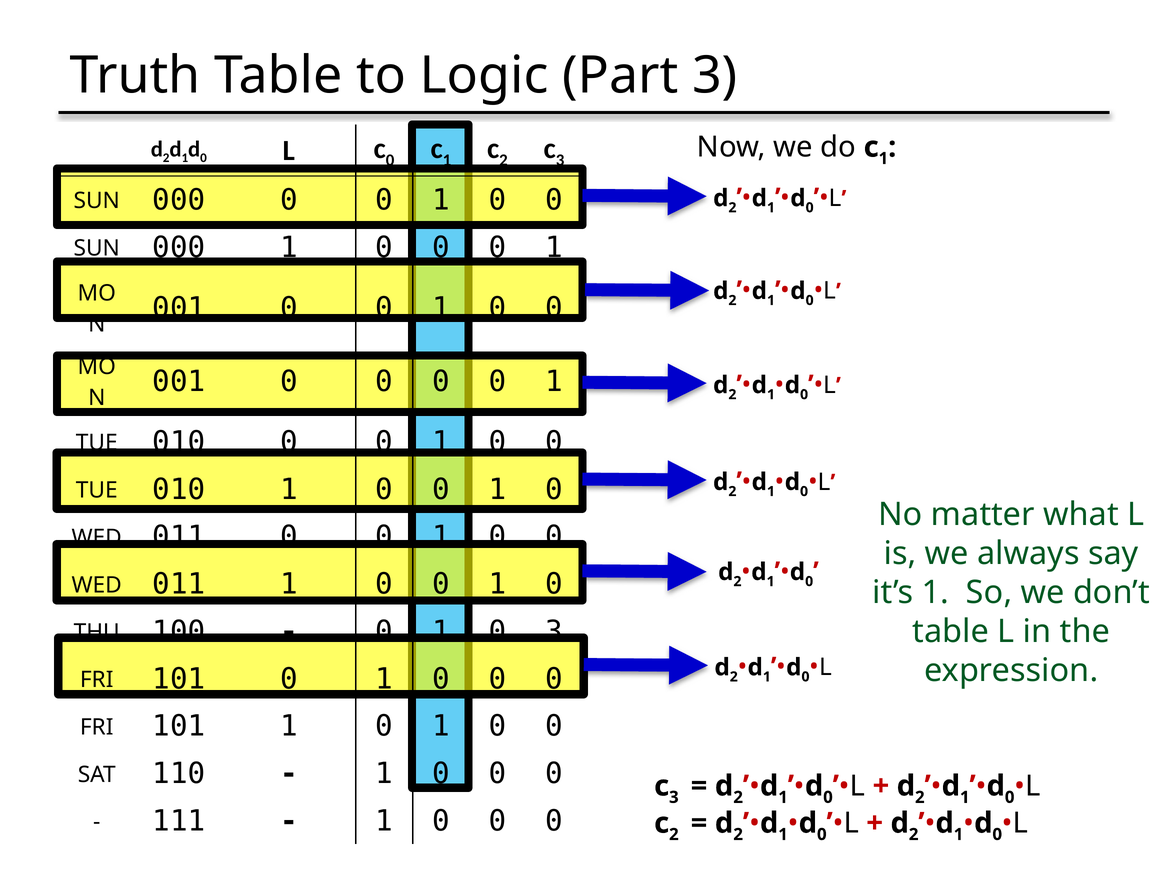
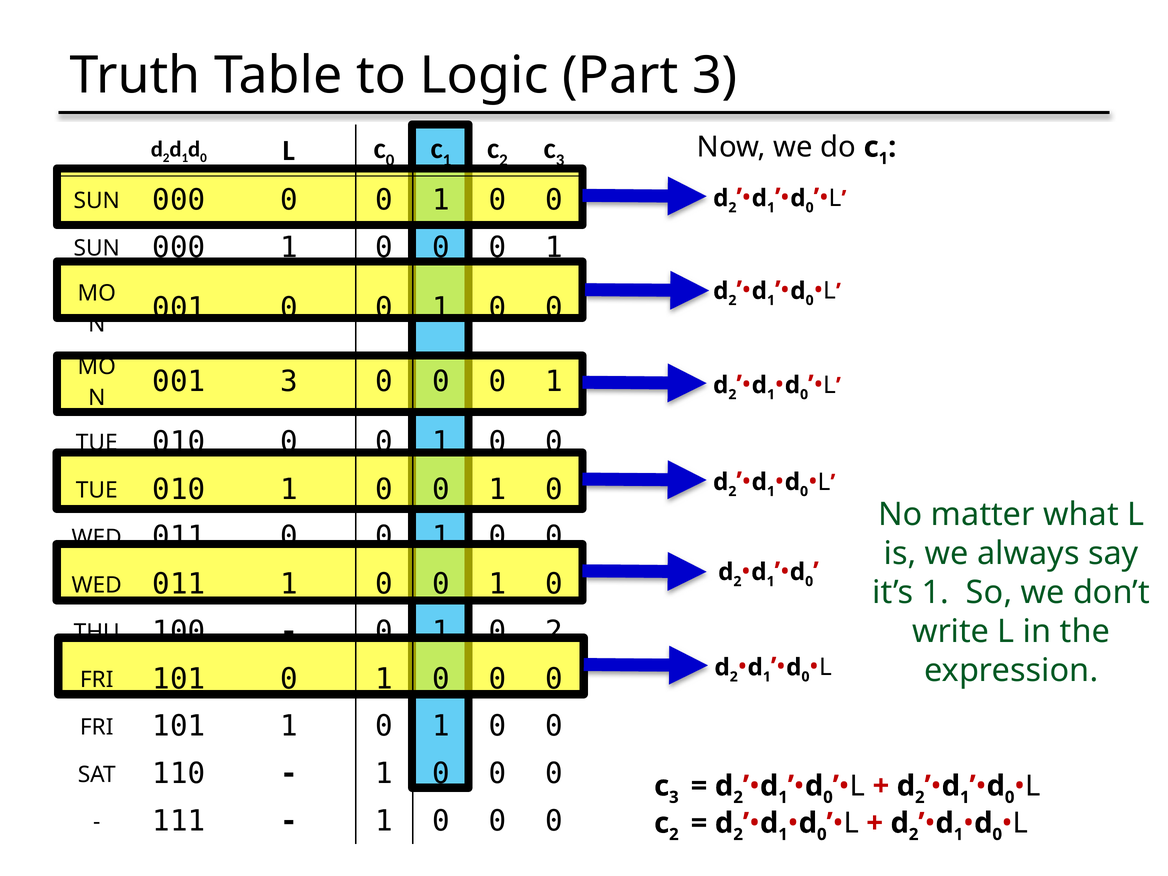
0 at (289, 382): 0 -> 3
table at (951, 632): table -> write
0 3: 3 -> 2
